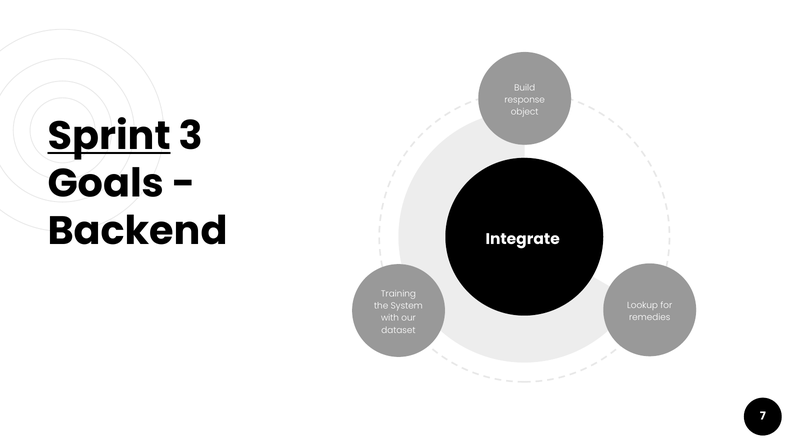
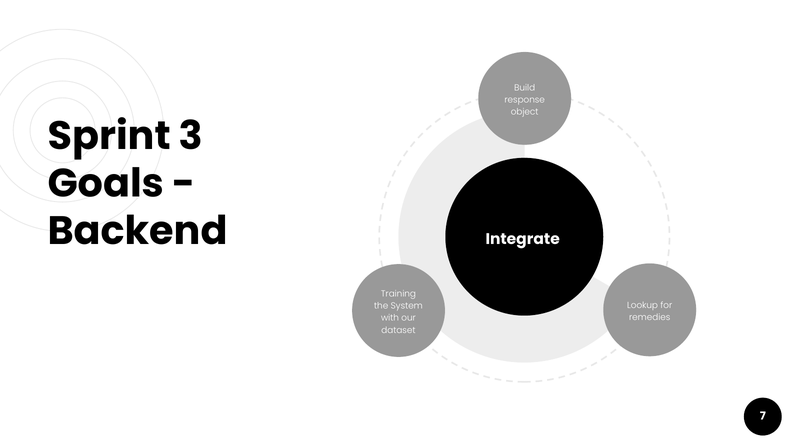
Sprint underline: present -> none
